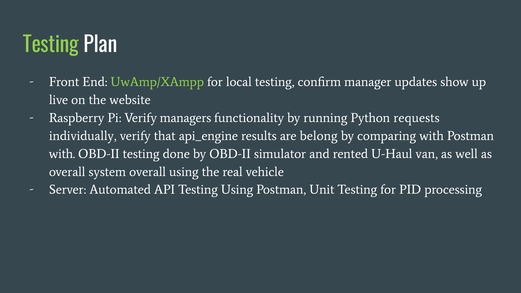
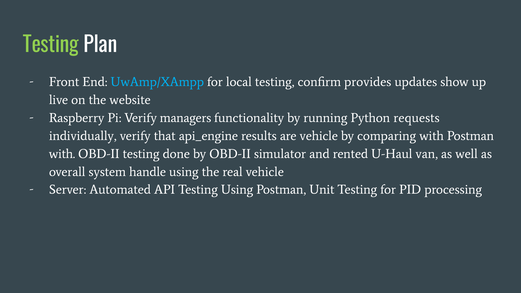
UwAmp/XAmpp colour: light green -> light blue
manager: manager -> provides
are belong: belong -> vehicle
system overall: overall -> handle
